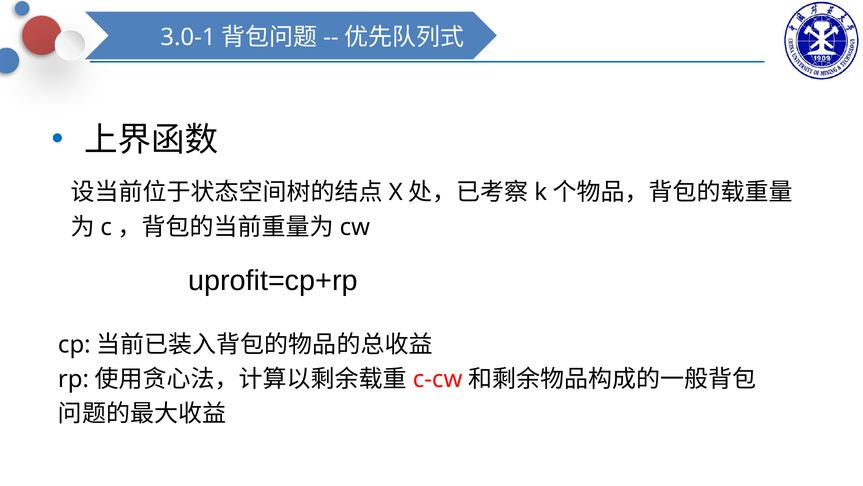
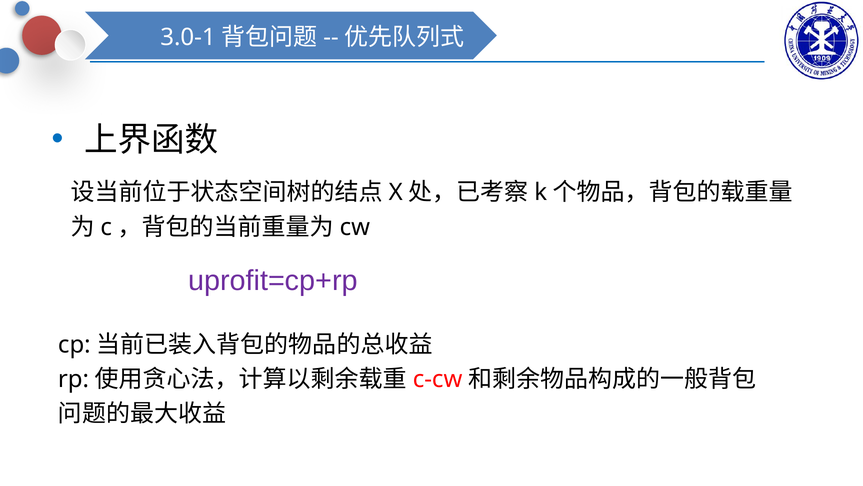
uprofit=cp+rp colour: black -> purple
